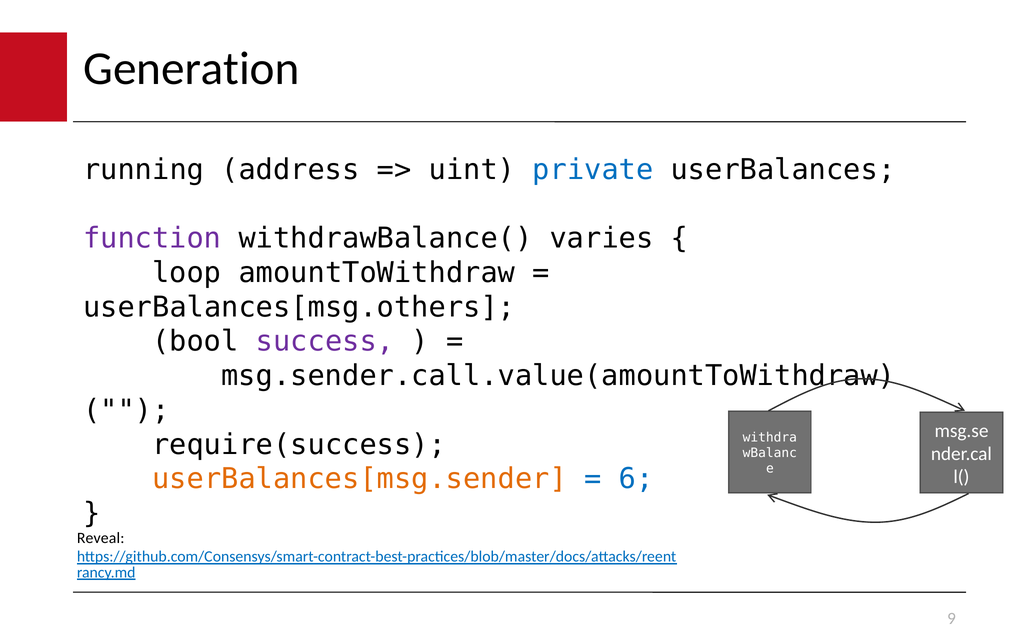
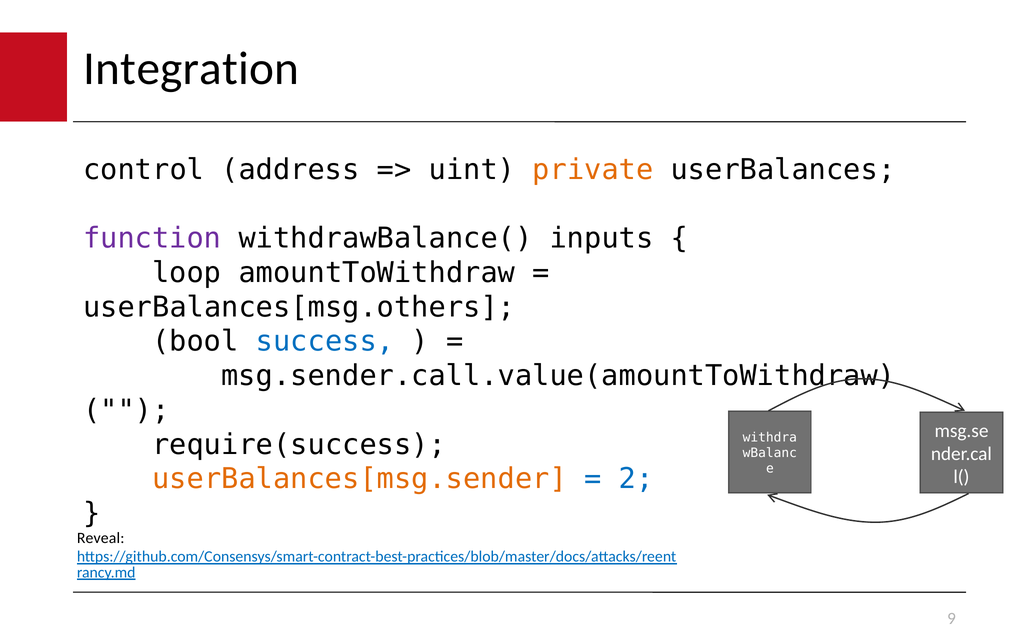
Generation: Generation -> Integration
running: running -> control
private colour: blue -> orange
varies: varies -> inputs
success colour: purple -> blue
6: 6 -> 2
